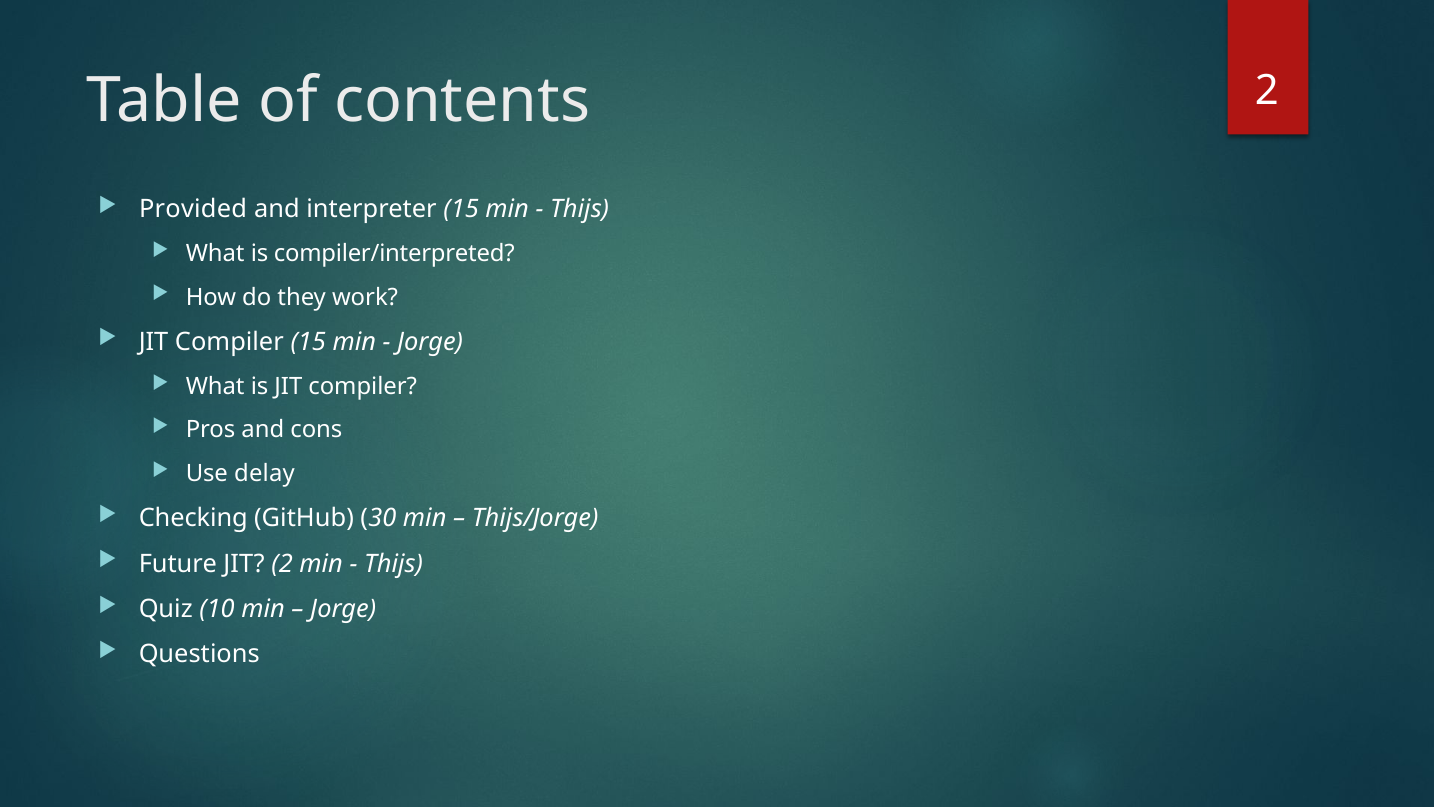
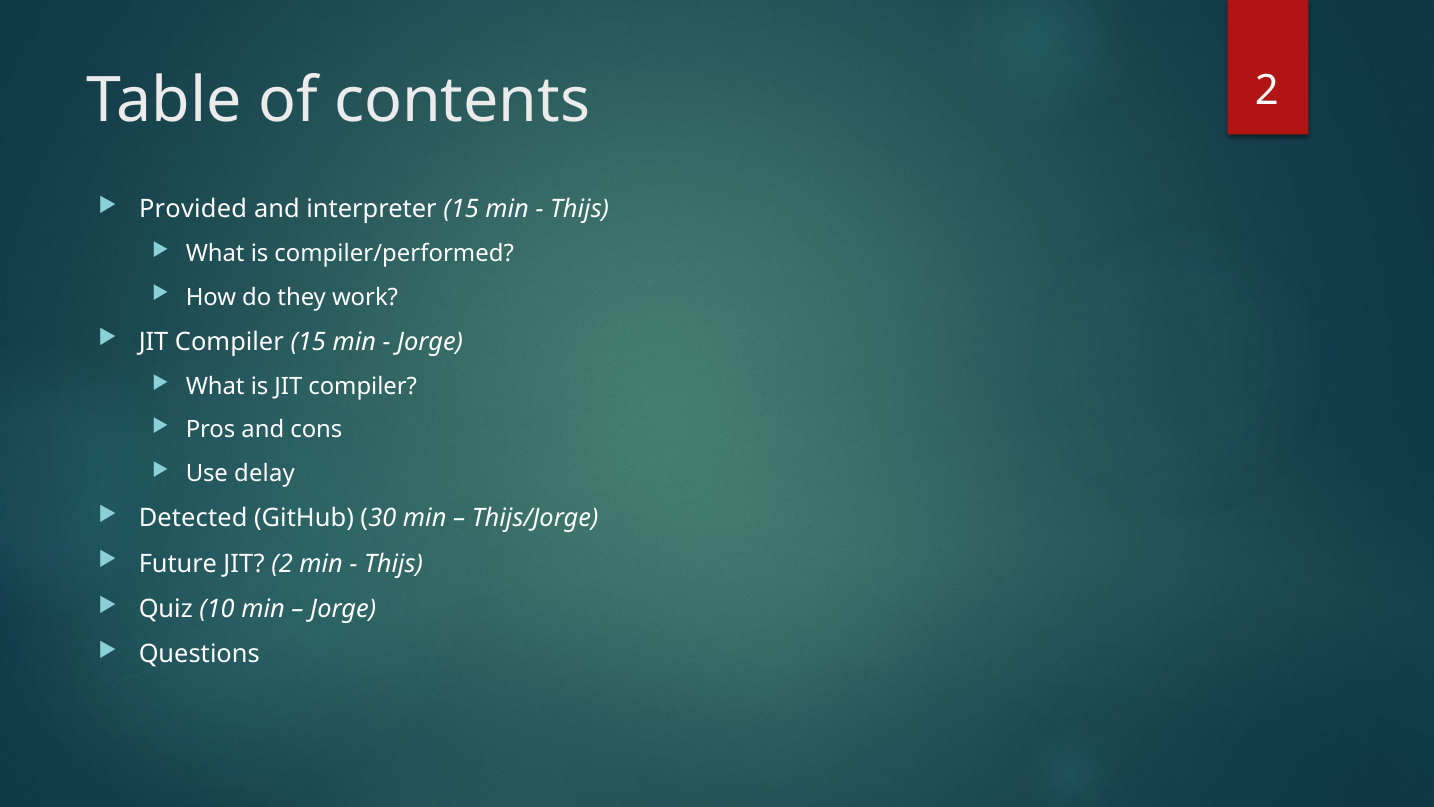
compiler/interpreted: compiler/interpreted -> compiler/performed
Checking: Checking -> Detected
